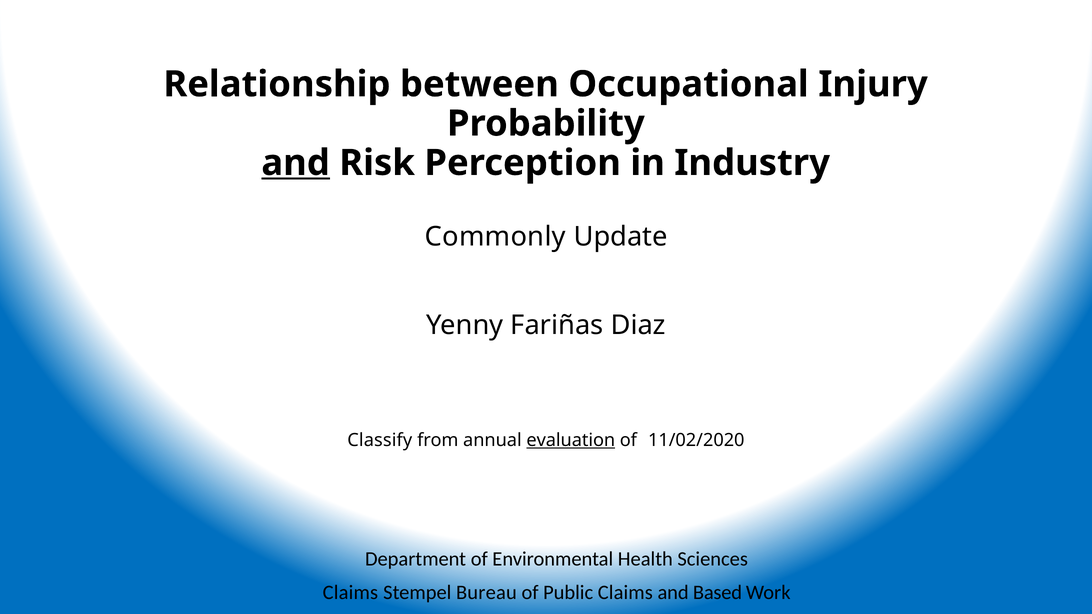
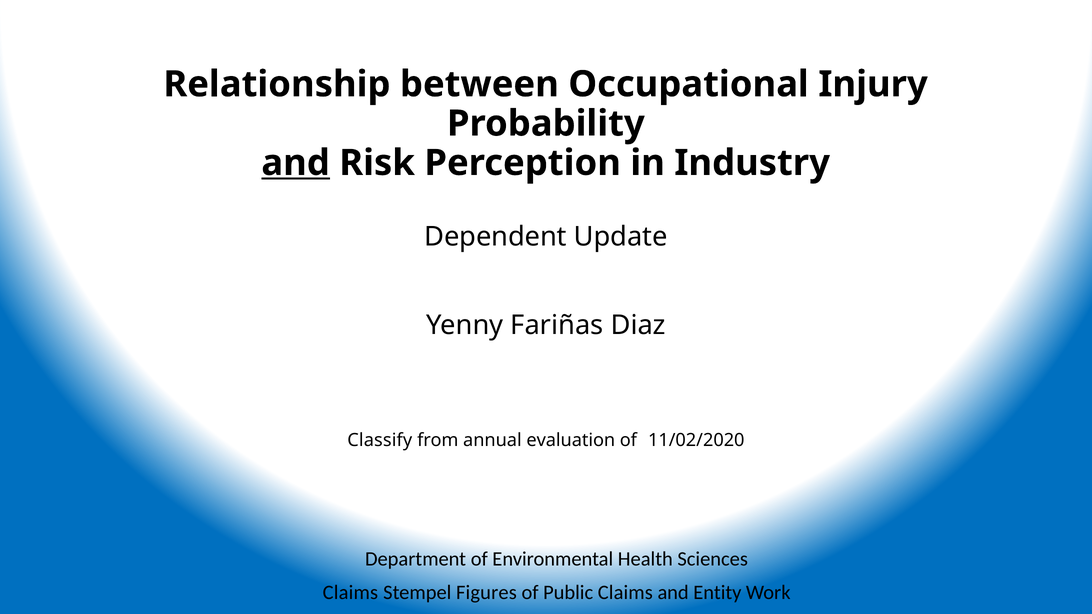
Commonly: Commonly -> Dependent
evaluation underline: present -> none
Bureau: Bureau -> Figures
Based: Based -> Entity
